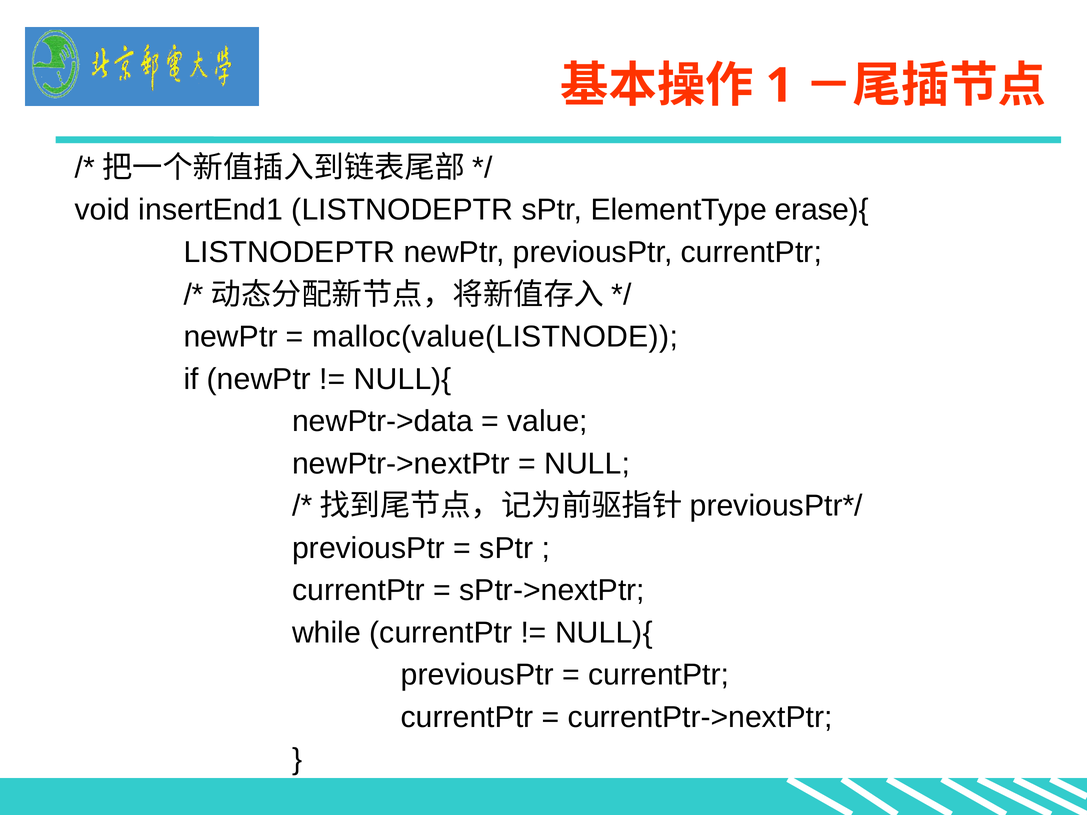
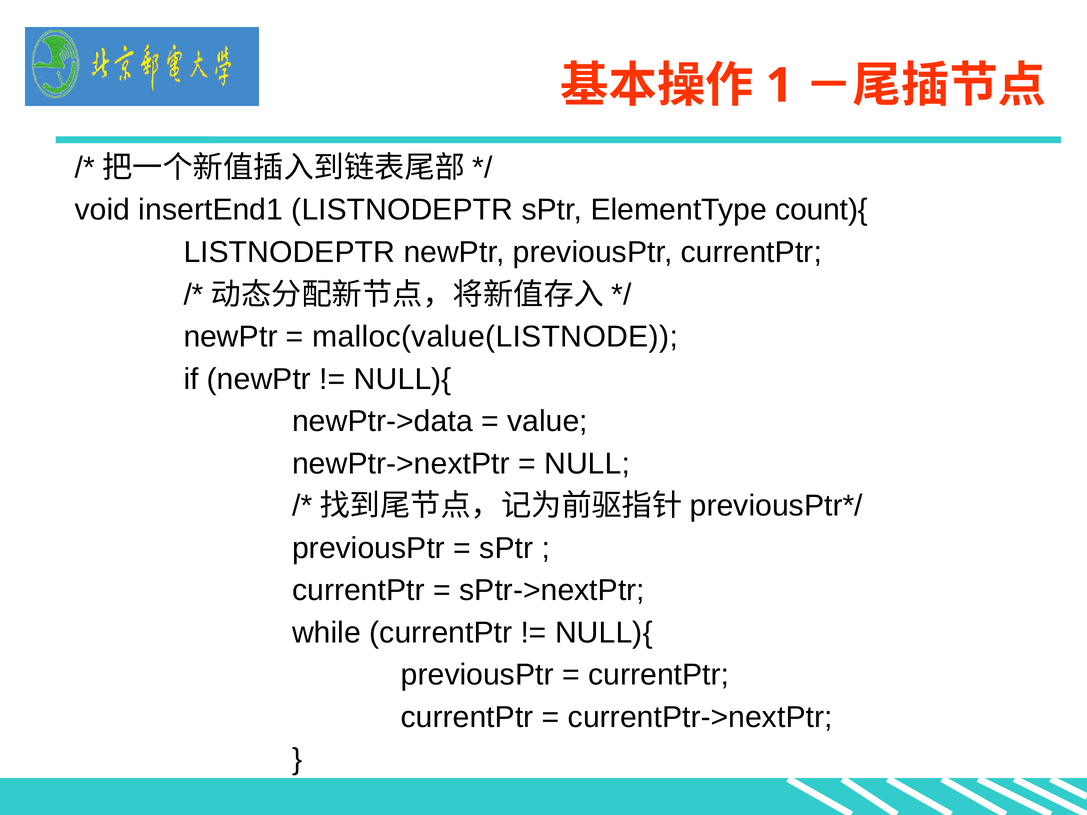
erase){: erase){ -> count){
